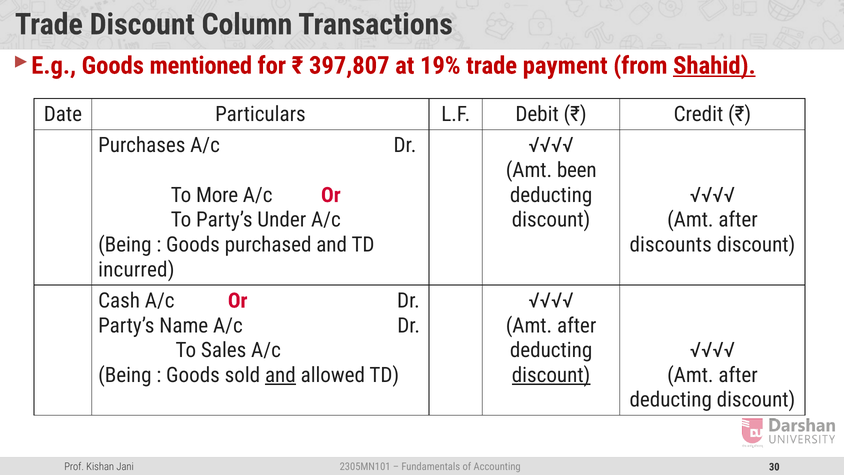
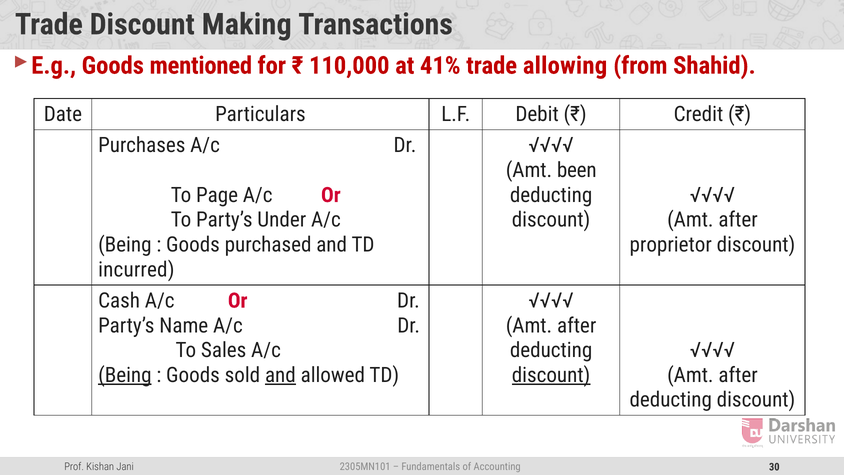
Column: Column -> Making
397,807: 397,807 -> 110,000
19%: 19% -> 41%
payment: payment -> allowing
Shahid underline: present -> none
More: More -> Page
discounts: discounts -> proprietor
Being at (125, 375) underline: none -> present
